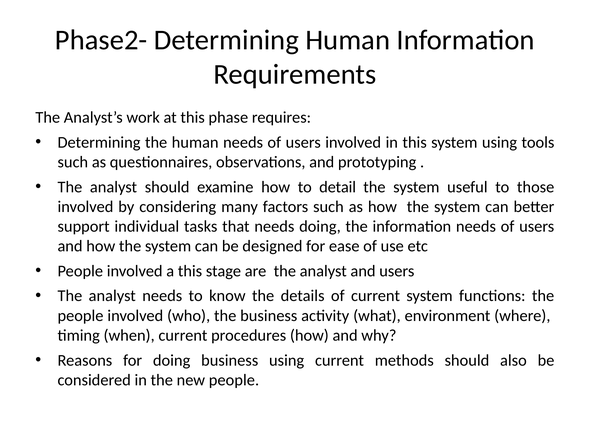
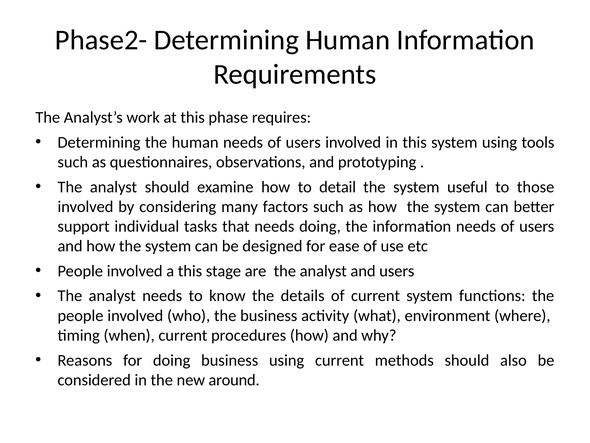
new people: people -> around
